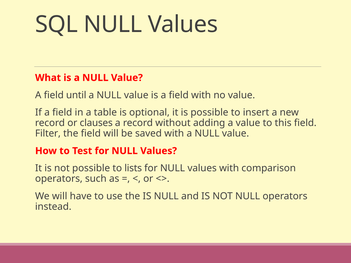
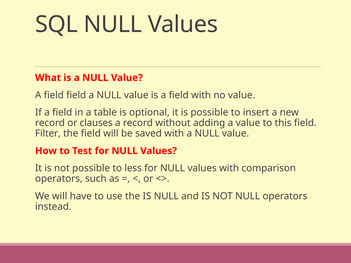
field until: until -> field
lists: lists -> less
